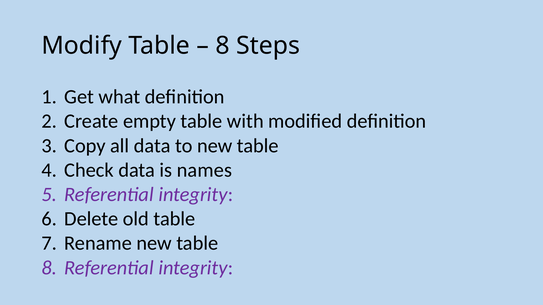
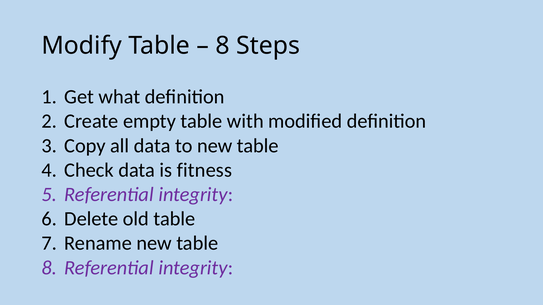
names: names -> fitness
